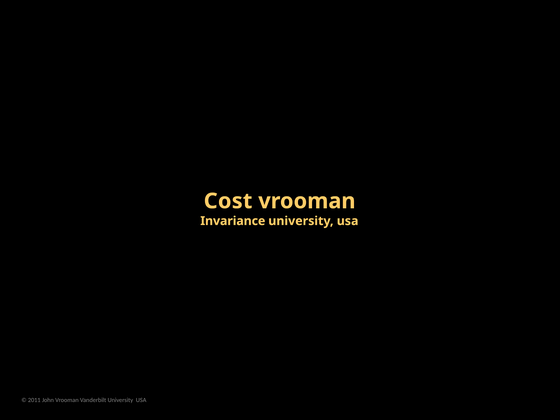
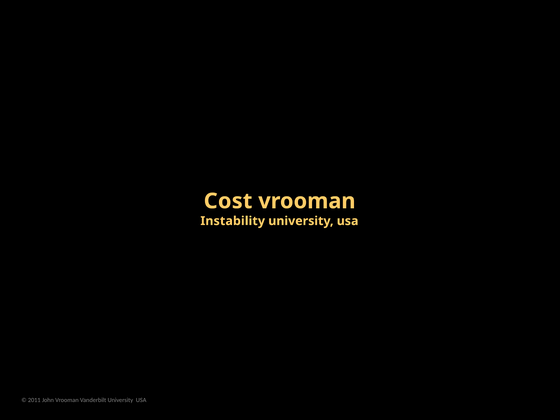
Invariance: Invariance -> Instability
